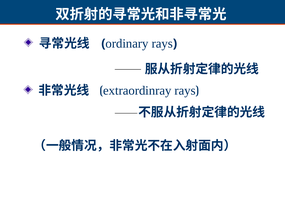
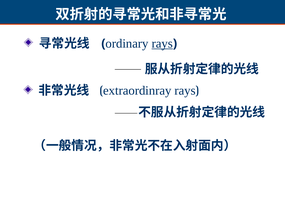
rays at (162, 44) underline: none -> present
